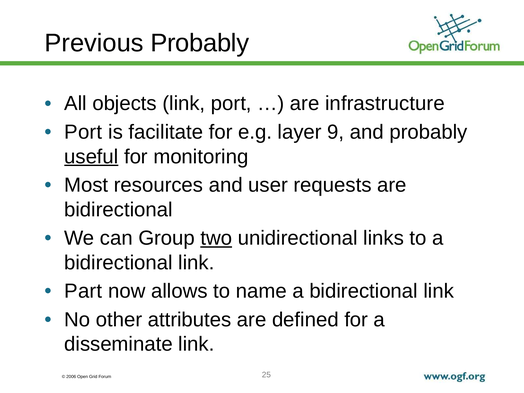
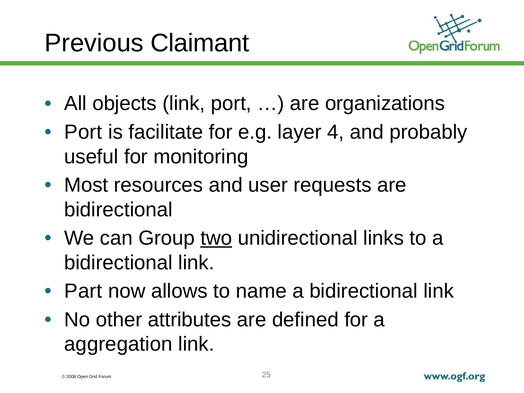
Previous Probably: Probably -> Claimant
infrastructure: infrastructure -> organizations
9: 9 -> 4
useful underline: present -> none
disseminate: disseminate -> aggregation
